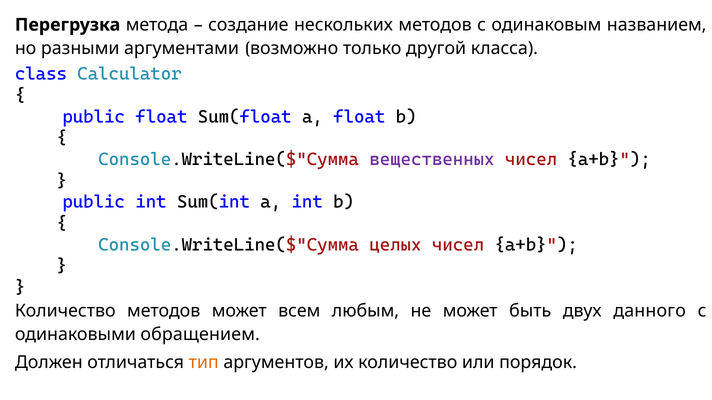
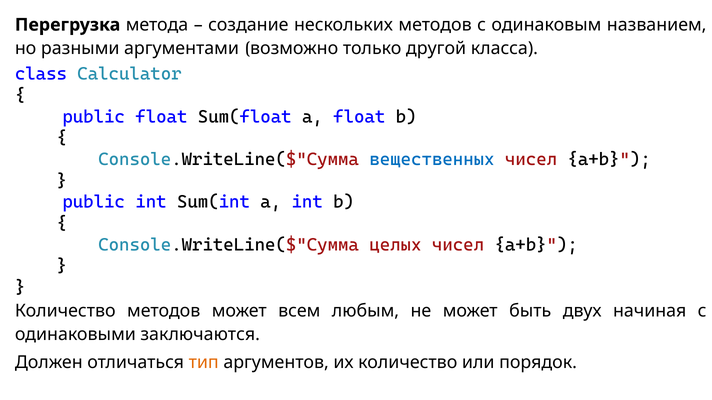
вещественных colour: purple -> blue
данного: данного -> начиная
обращением: обращением -> заключаются
